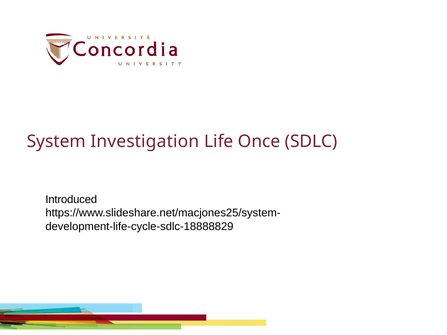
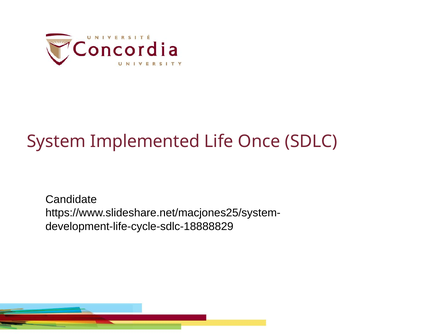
Investigation: Investigation -> Implemented
Introduced: Introduced -> Candidate
